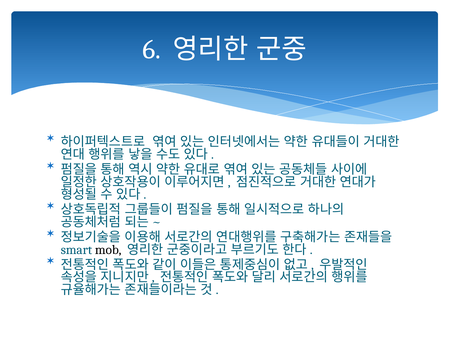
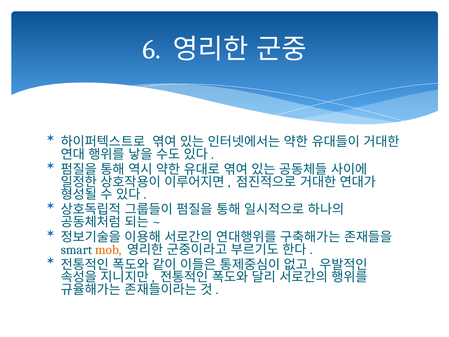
mob colour: black -> orange
